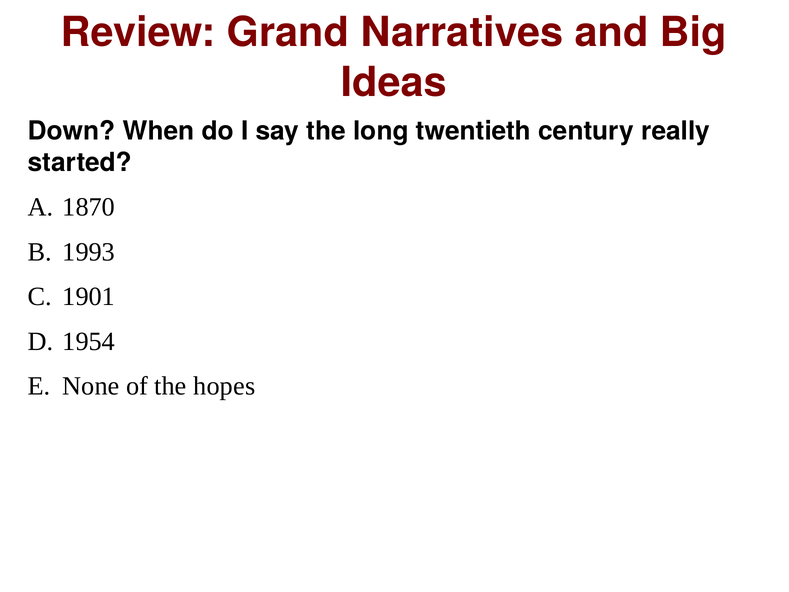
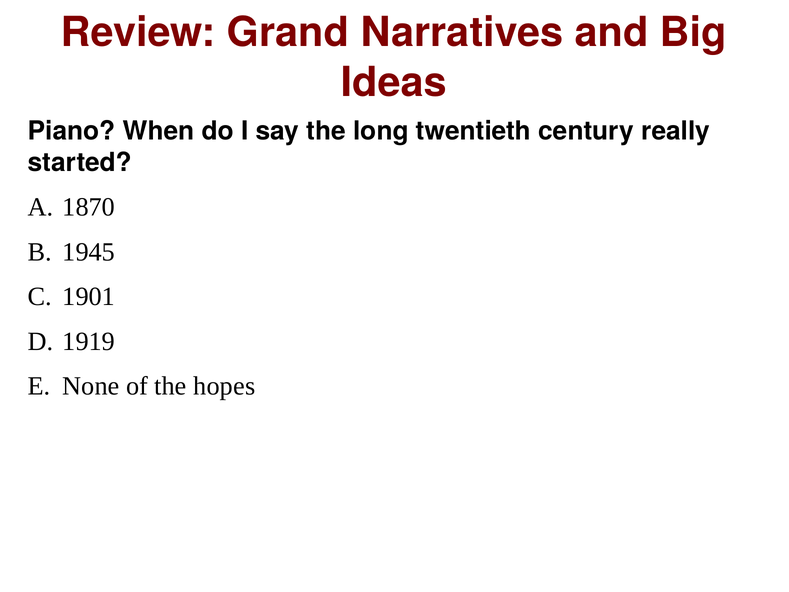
Down: Down -> Piano
1993: 1993 -> 1945
1954: 1954 -> 1919
